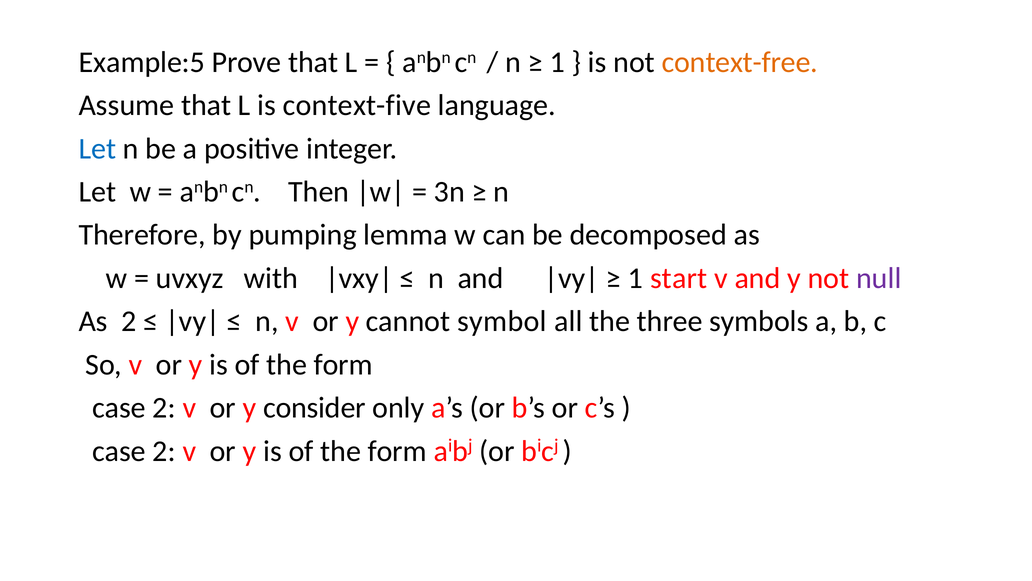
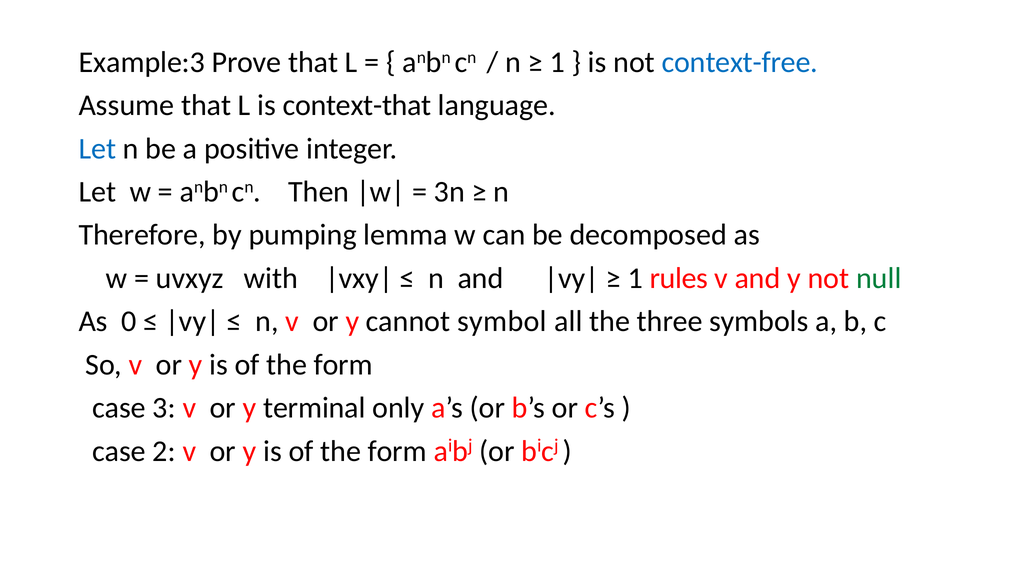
Example:5: Example:5 -> Example:3
context-free colour: orange -> blue
context-five: context-five -> context-that
start: start -> rules
null colour: purple -> green
As 2: 2 -> 0
2 at (164, 408): 2 -> 3
consider: consider -> terminal
